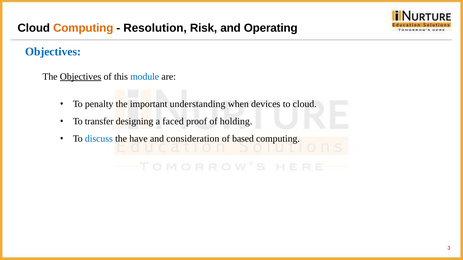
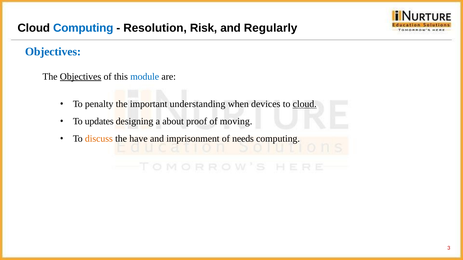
Computing at (83, 28) colour: orange -> blue
Operating: Operating -> Regularly
cloud at (305, 104) underline: none -> present
transfer: transfer -> updates
faced: faced -> about
holding: holding -> moving
discuss colour: blue -> orange
consideration: consideration -> imprisonment
based: based -> needs
